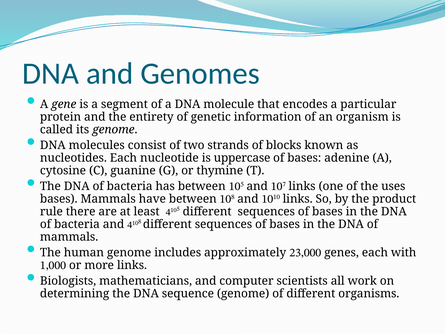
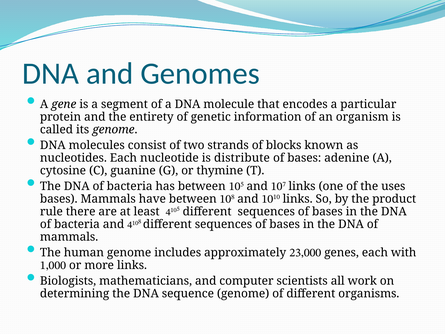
uppercase: uppercase -> distribute
